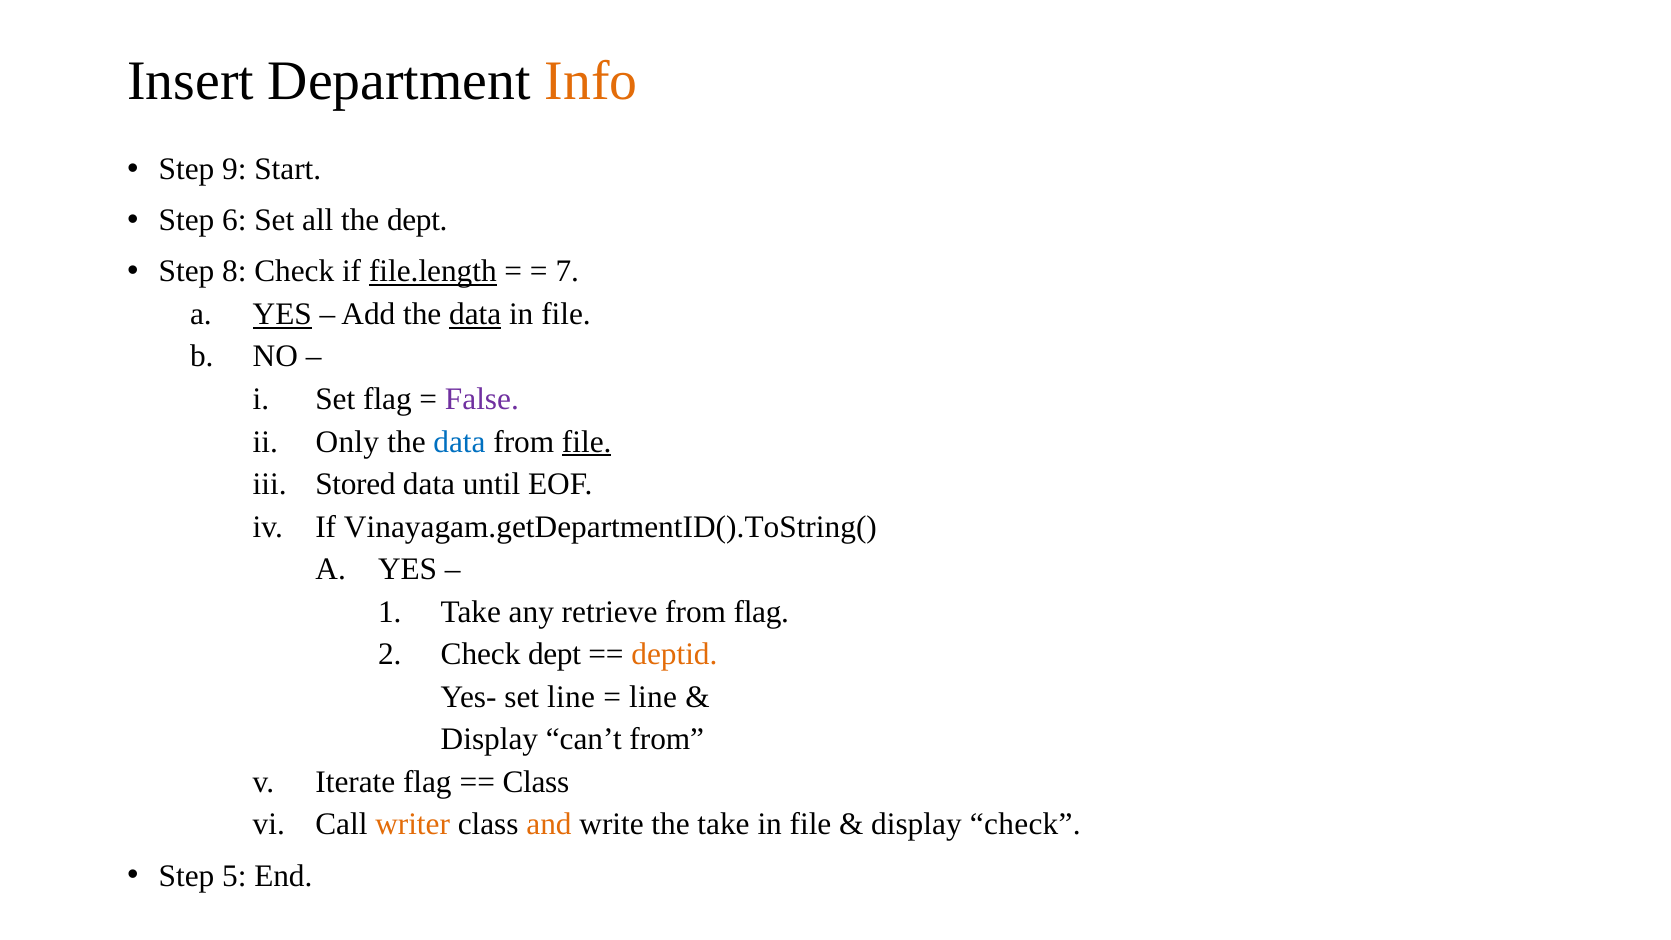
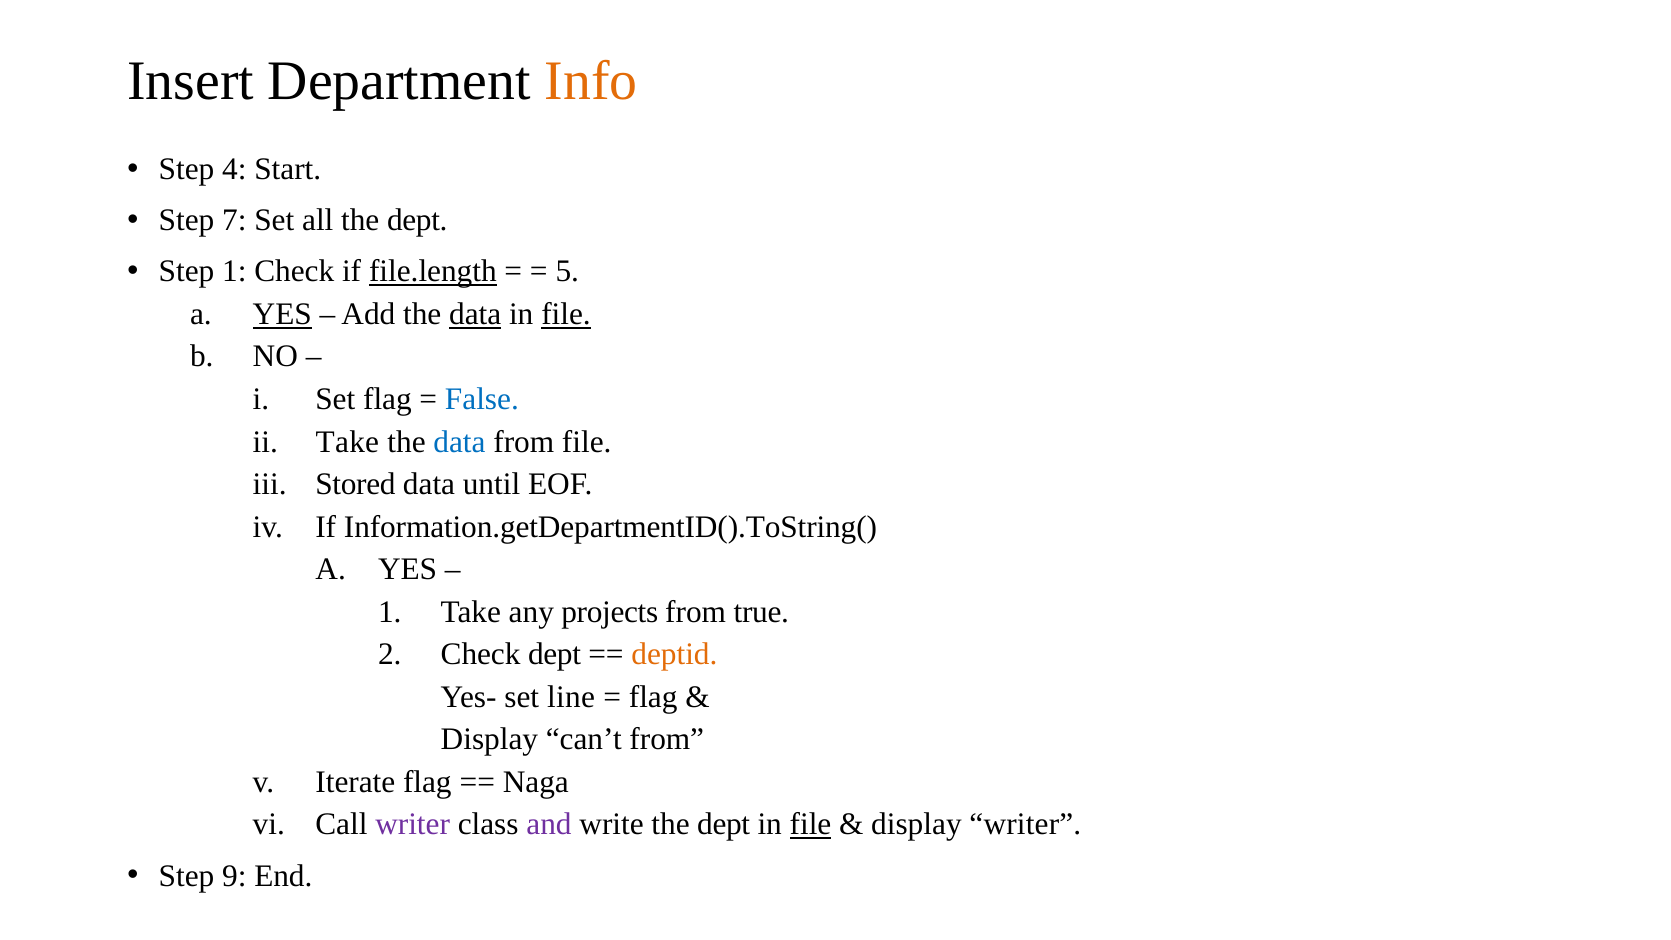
9: 9 -> 4
6: 6 -> 7
Step 8: 8 -> 1
7: 7 -> 5
file at (566, 314) underline: none -> present
False colour: purple -> blue
Only at (347, 442): Only -> Take
file at (587, 442) underline: present -> none
Vinayagam.getDepartmentID().ToString(: Vinayagam.getDepartmentID().ToString( -> Information.getDepartmentID().ToString(
retrieve: retrieve -> projects
from flag: flag -> true
line at (653, 697): line -> flag
Class at (536, 782): Class -> Naga
writer at (413, 824) colour: orange -> purple
and colour: orange -> purple
write the take: take -> dept
file at (810, 824) underline: none -> present
display check: check -> writer
5: 5 -> 9
